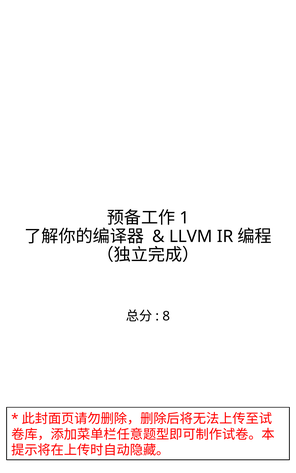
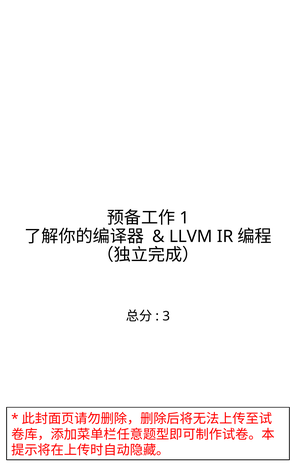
8: 8 -> 3
